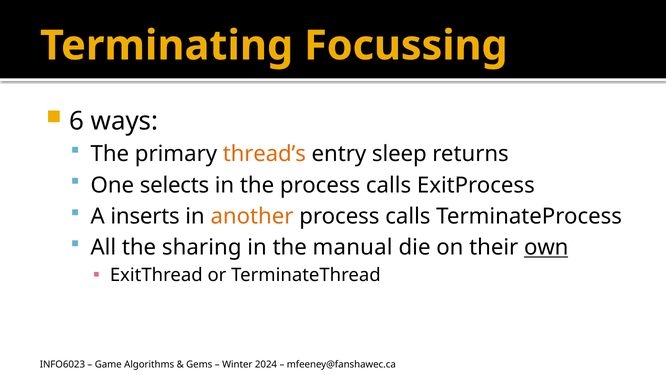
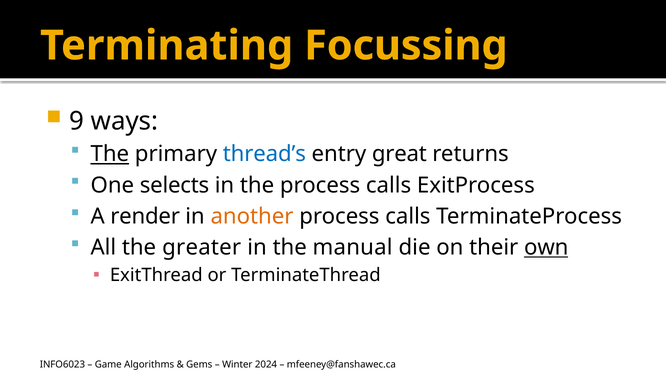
6: 6 -> 9
The at (110, 154) underline: none -> present
thread’s colour: orange -> blue
sleep: sleep -> great
inserts: inserts -> render
sharing: sharing -> greater
